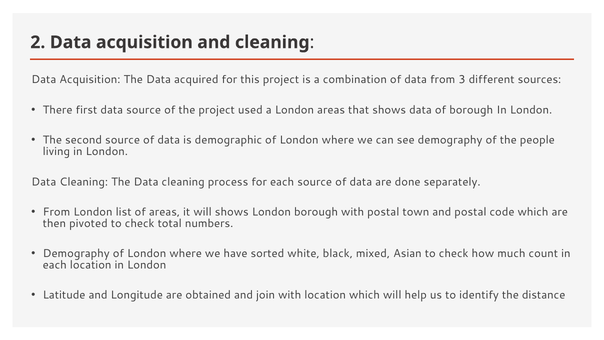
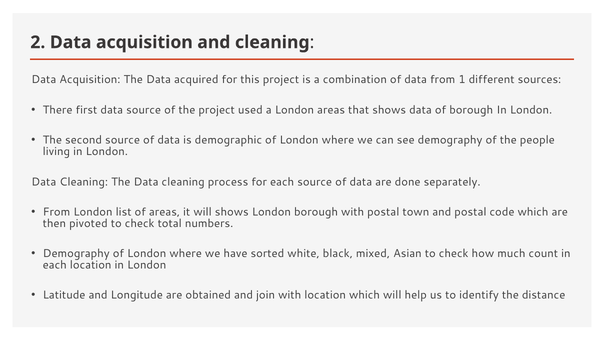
3: 3 -> 1
